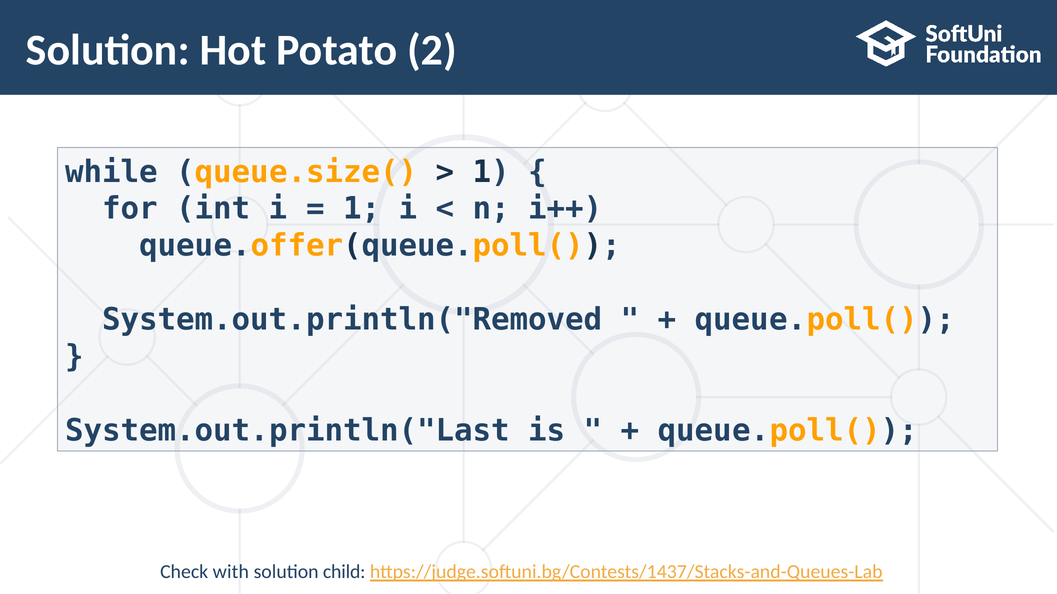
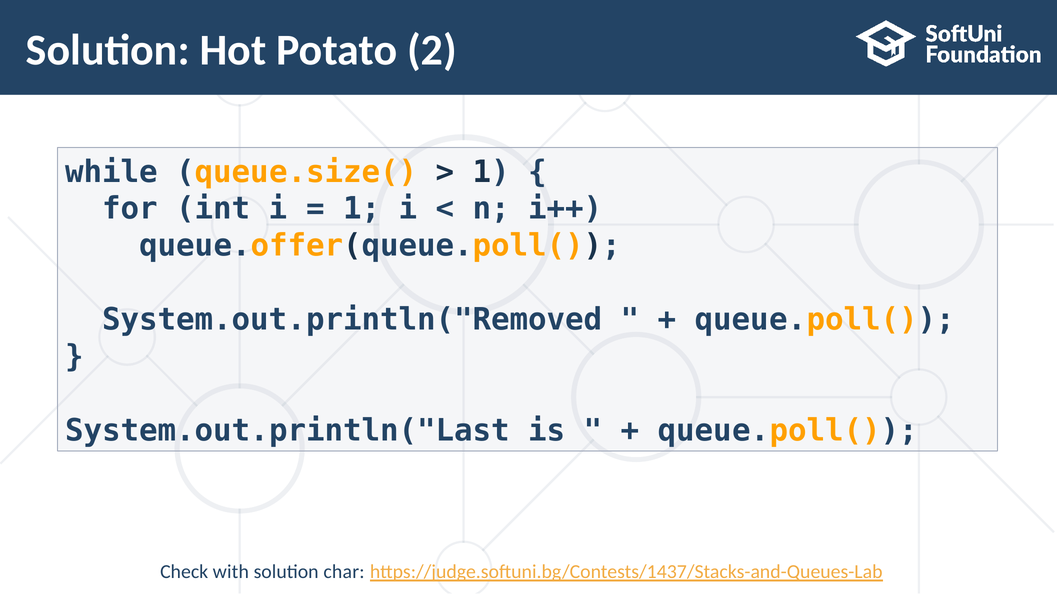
child: child -> char
